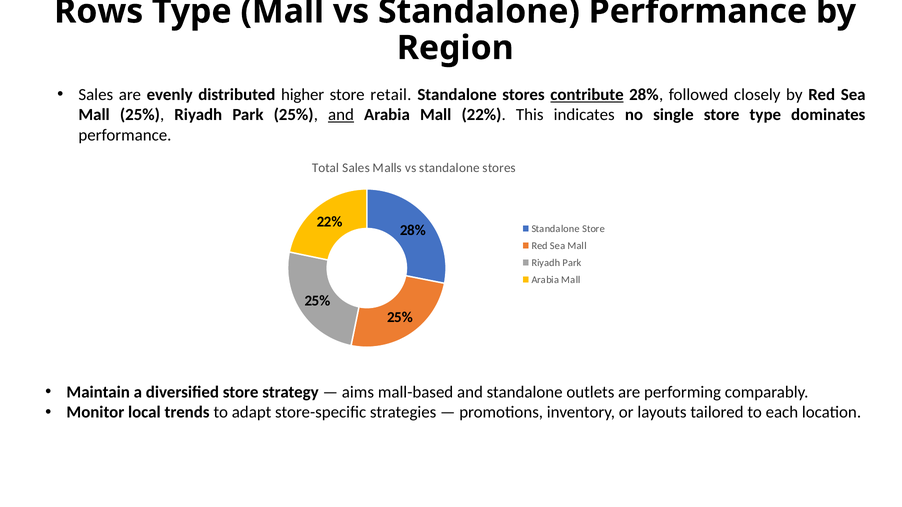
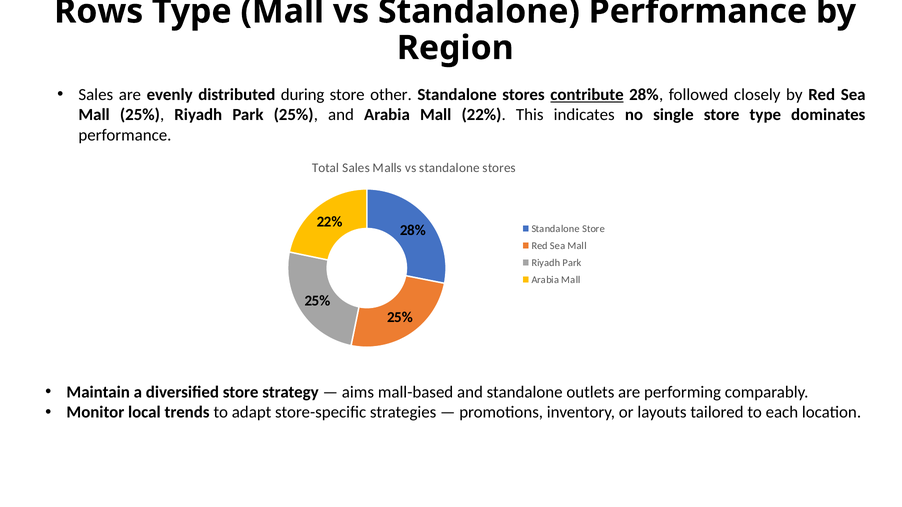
higher: higher -> during
retail: retail -> other
and at (341, 115) underline: present -> none
